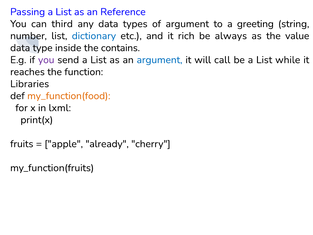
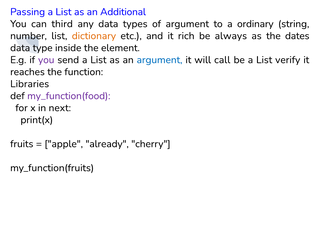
Reference: Reference -> Additional
greeting: greeting -> ordinary
dictionary colour: blue -> orange
value: value -> dates
contains: contains -> element
while: while -> verify
my_function(food colour: orange -> purple
lxml: lxml -> next
